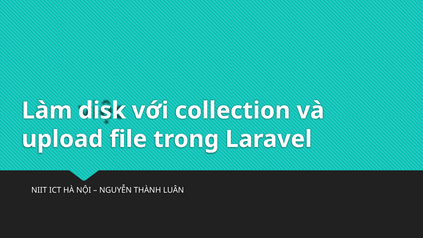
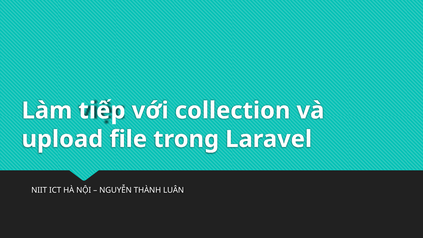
disk: disk -> tiếp
